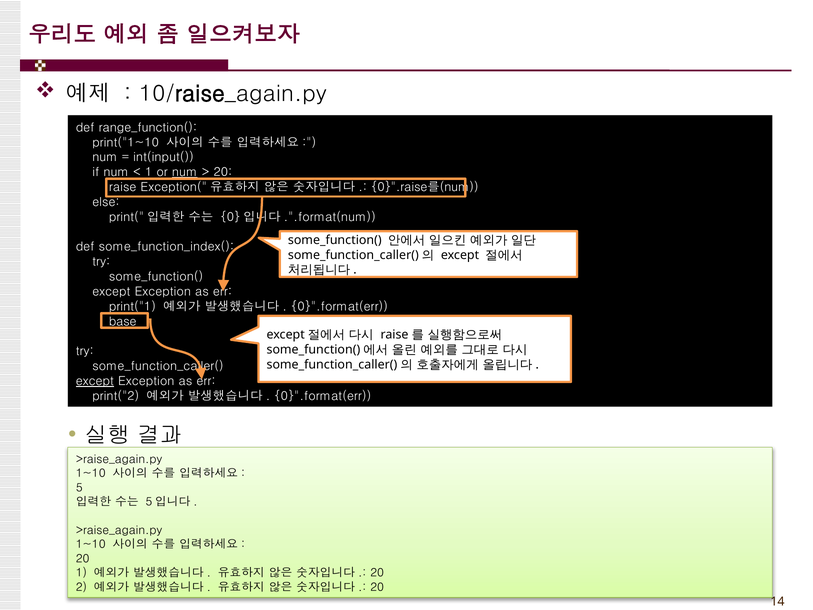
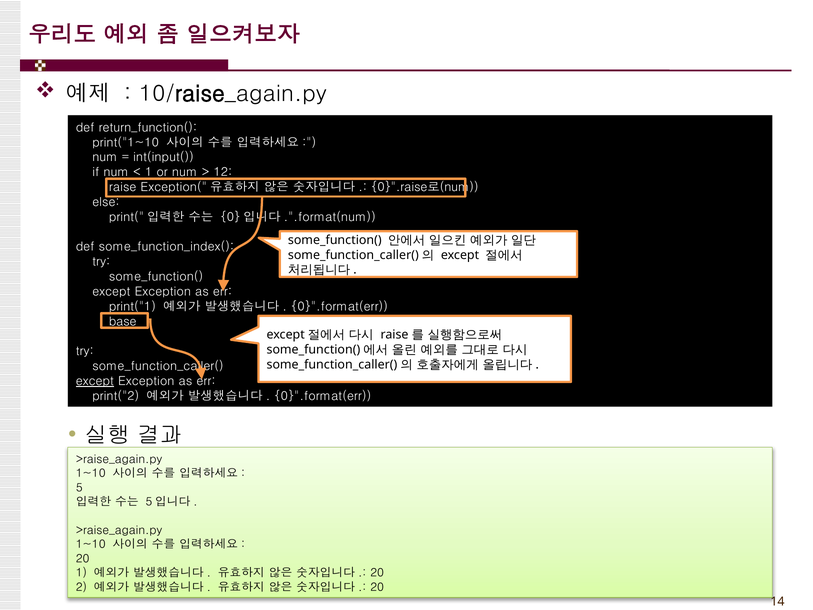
range_function(: range_function( -> return_function(
num at (185, 172) underline: present -> none
20 at (223, 172): 20 -> 12
0}".raise를(num: 0}".raise를(num -> 0}".raise로(num
